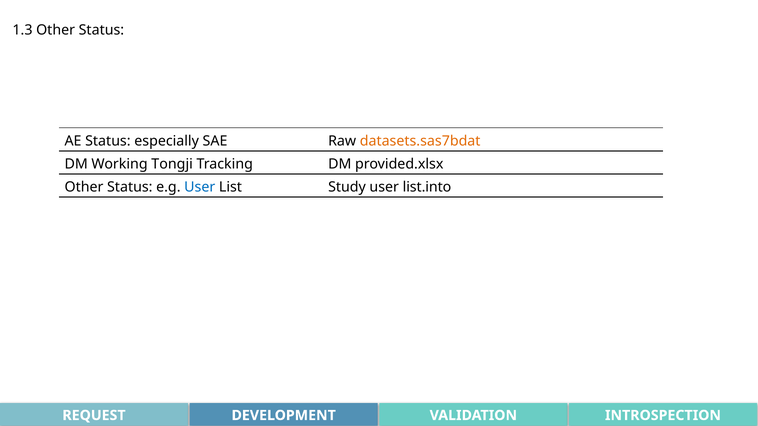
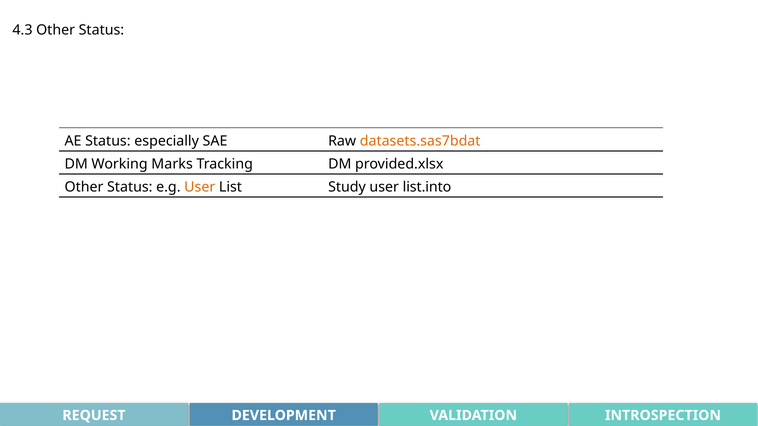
1.3: 1.3 -> 4.3
Tongji: Tongji -> Marks
User at (200, 187) colour: blue -> orange
